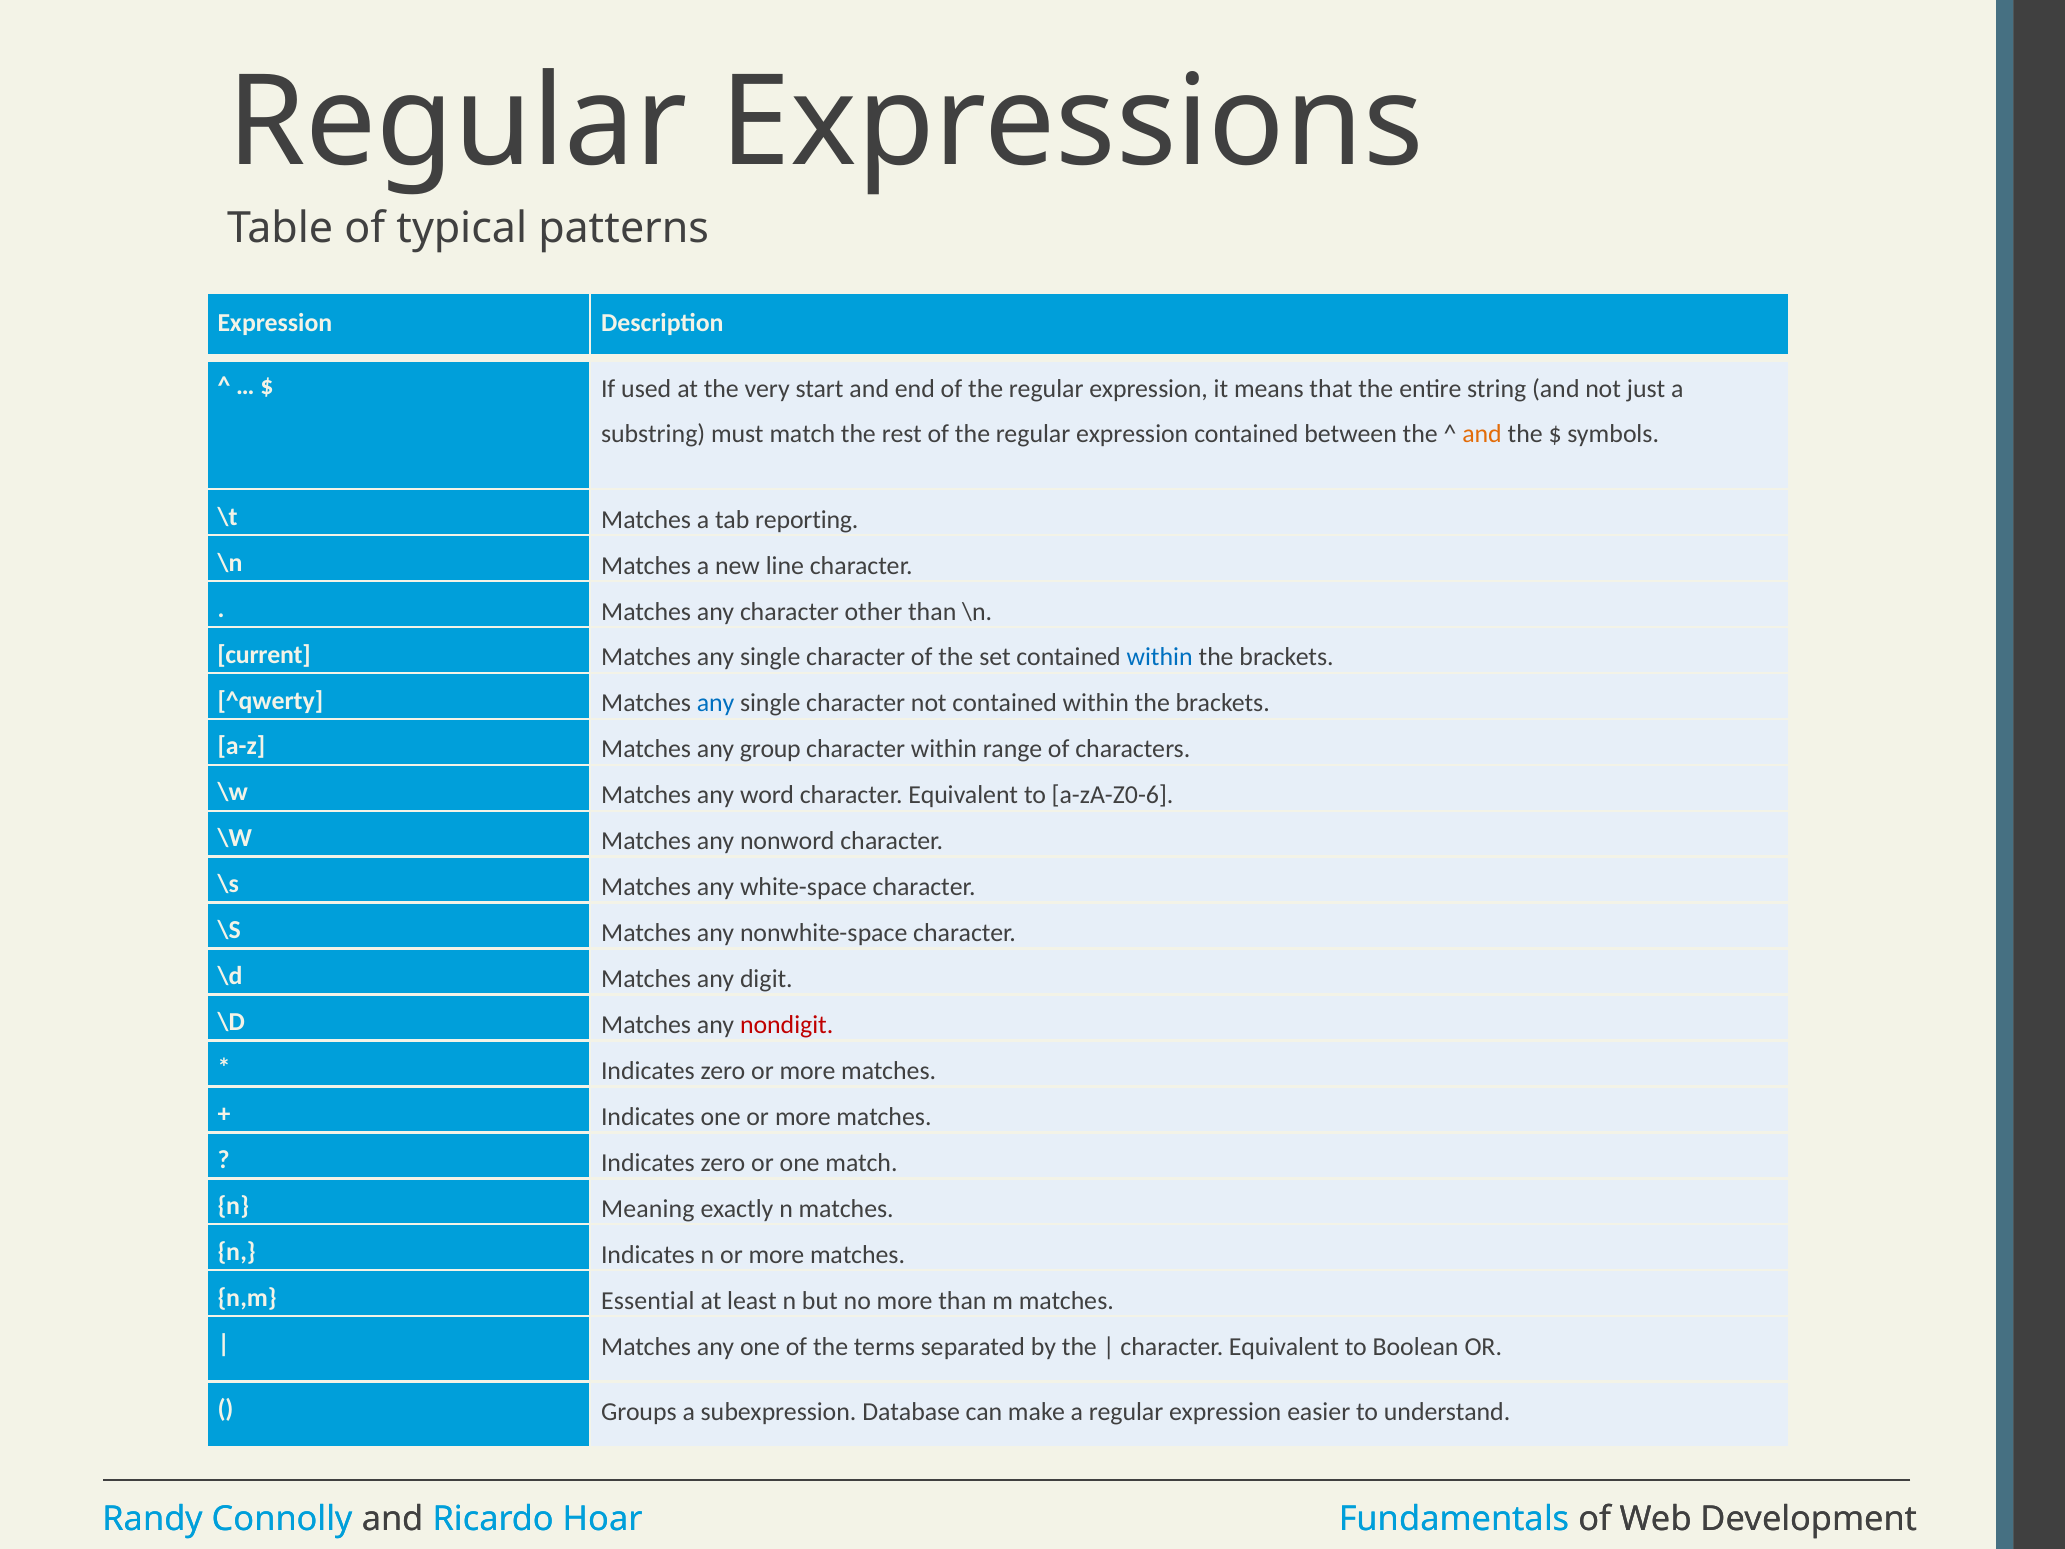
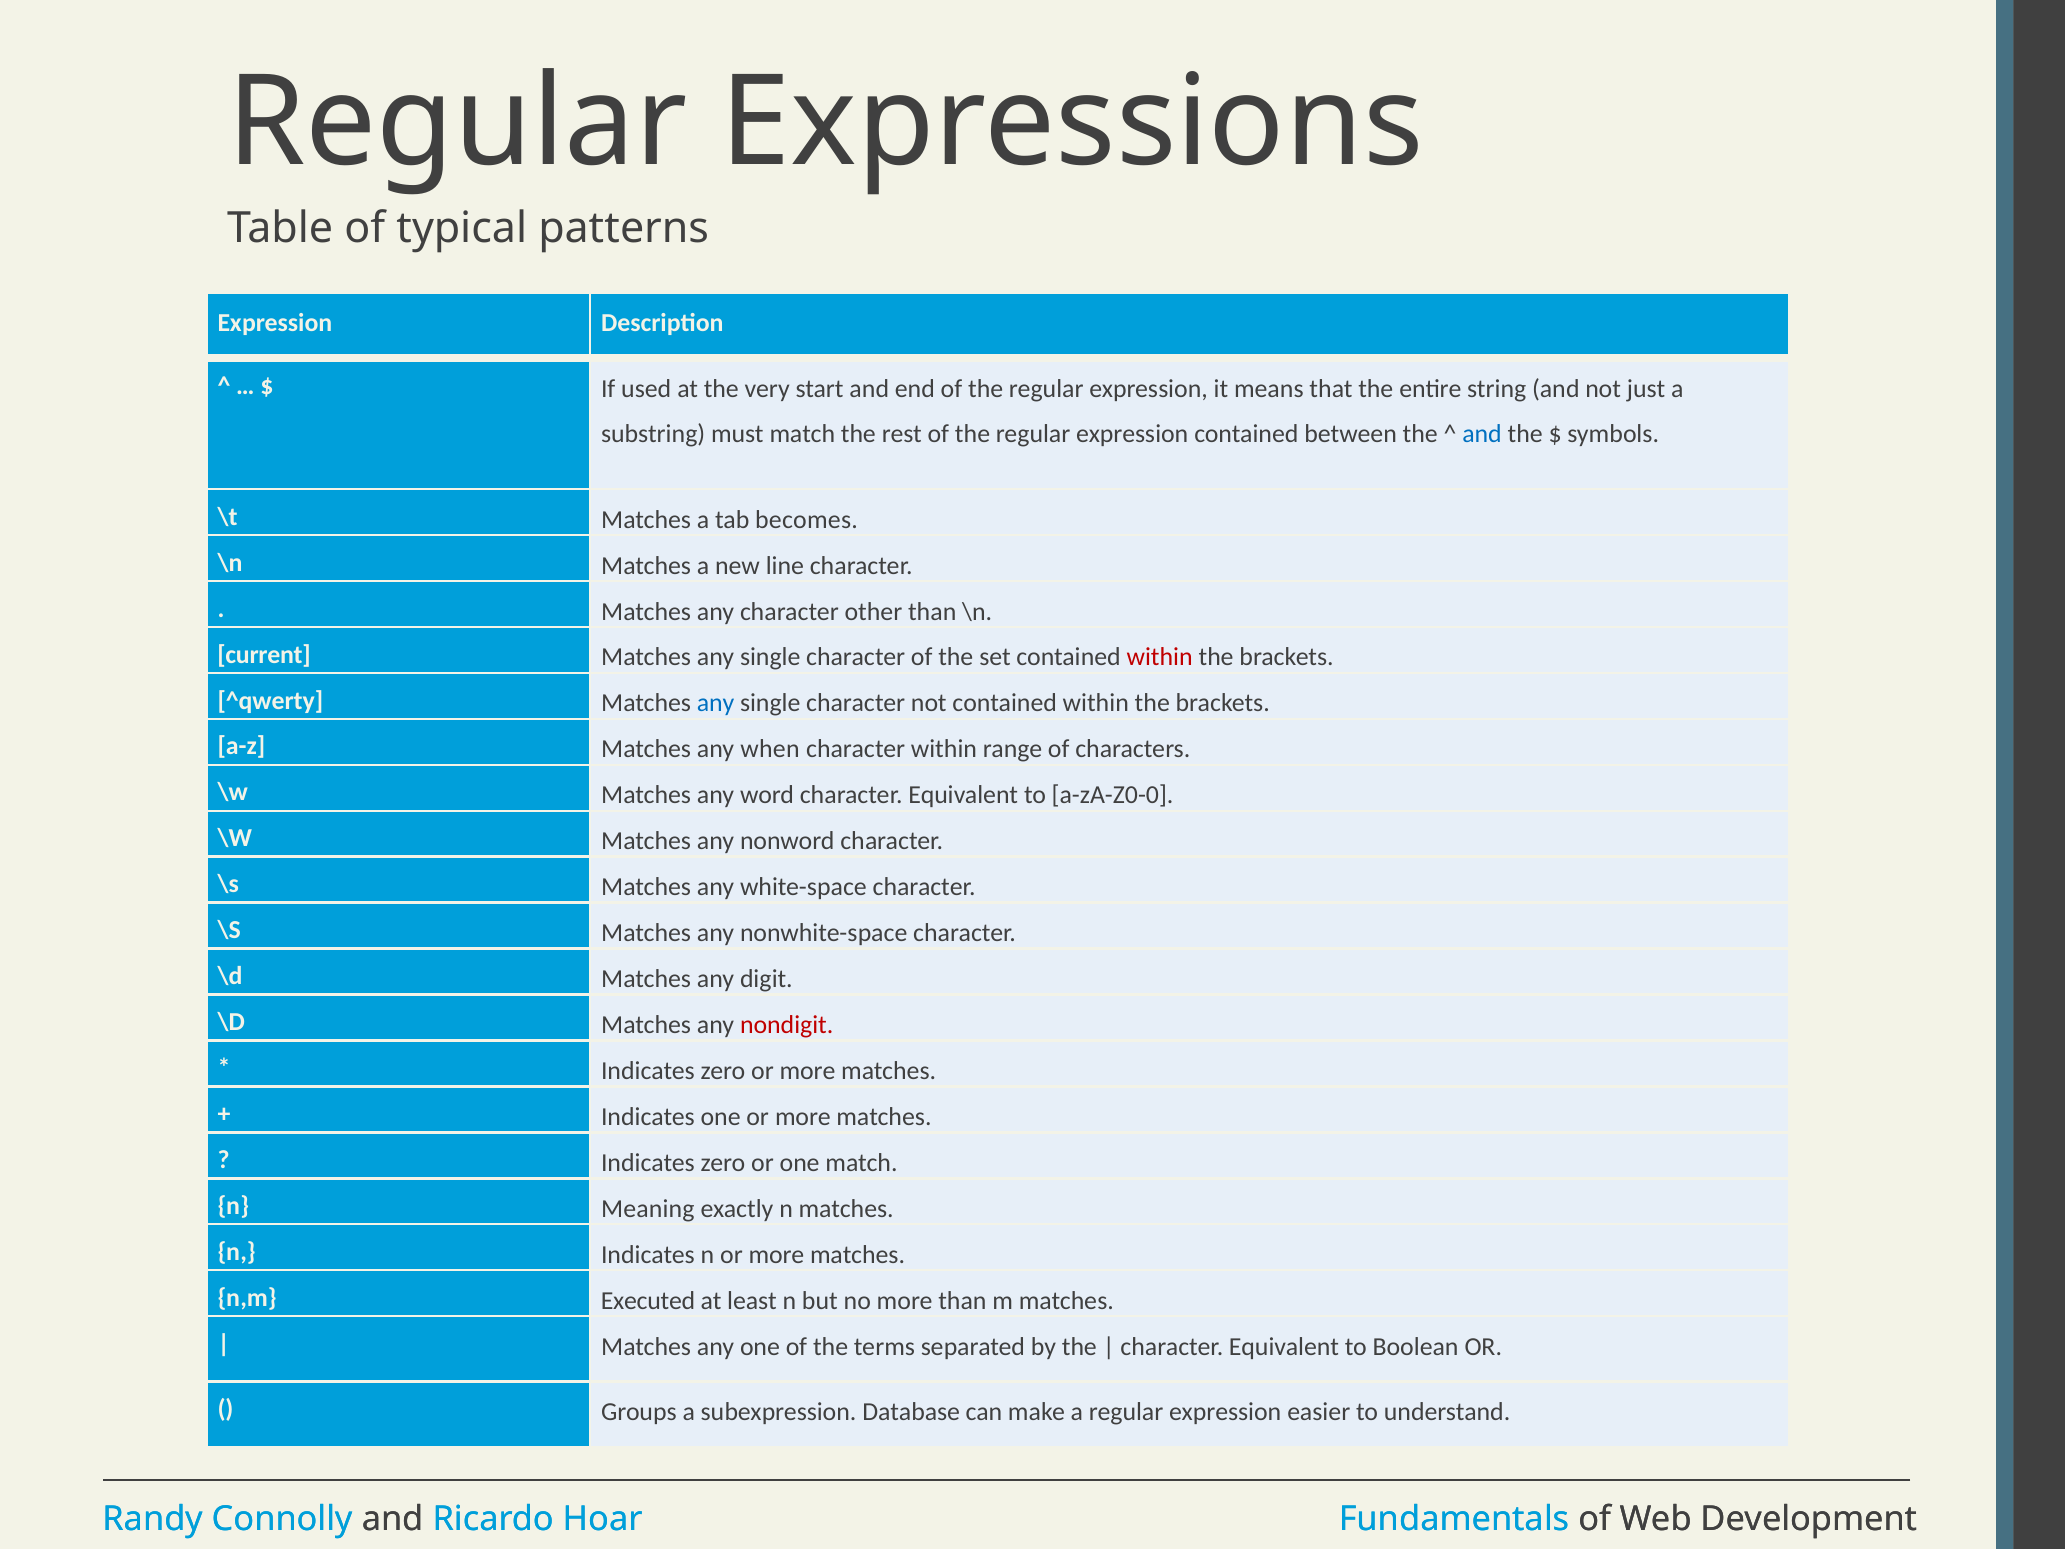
and at (1482, 434) colour: orange -> blue
reporting: reporting -> becomes
within at (1160, 657) colour: blue -> red
group: group -> when
a-zA-Z0-6: a-zA-Z0-6 -> a-zA-Z0-0
Essential: Essential -> Executed
